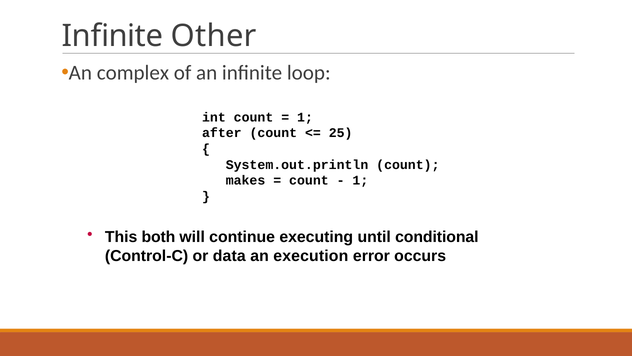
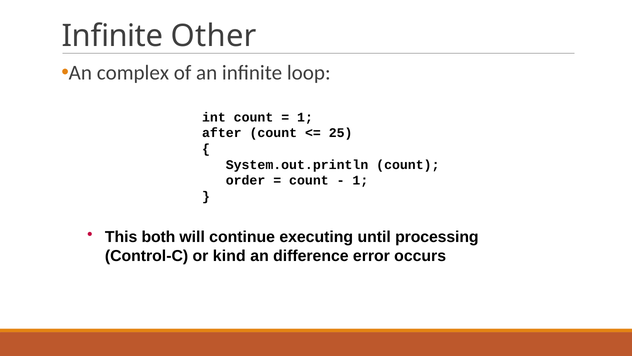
makes: makes -> order
conditional: conditional -> processing
data: data -> kind
execution: execution -> difference
